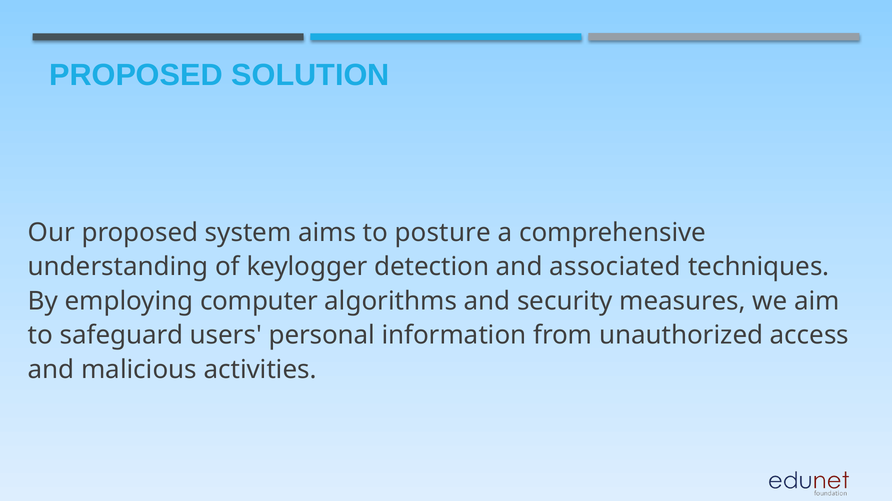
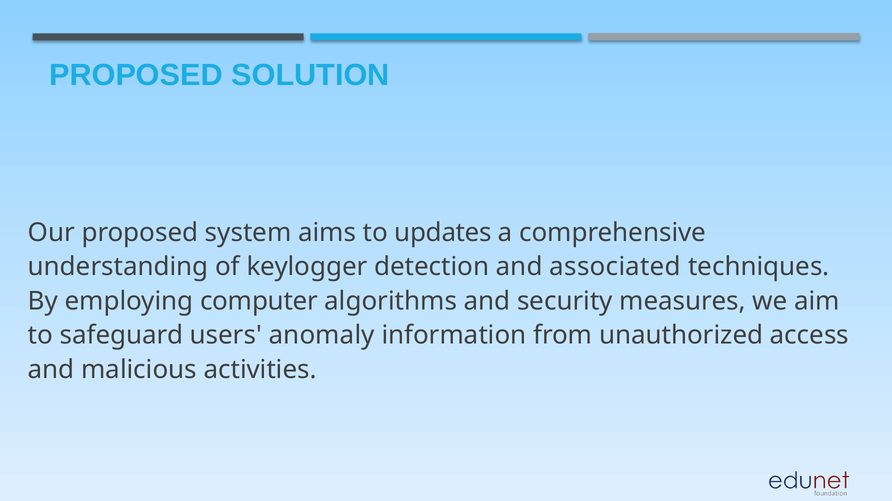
posture: posture -> updates
personal: personal -> anomaly
